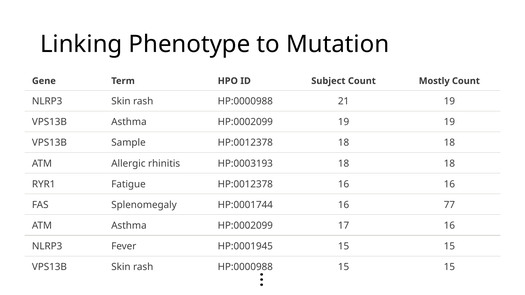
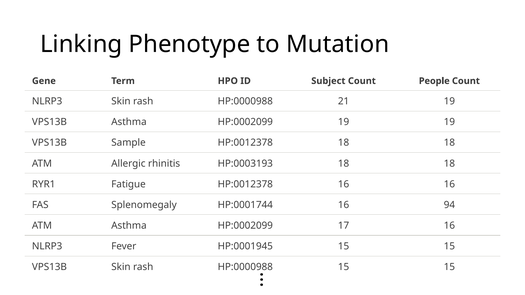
Mostly: Mostly -> People
77: 77 -> 94
